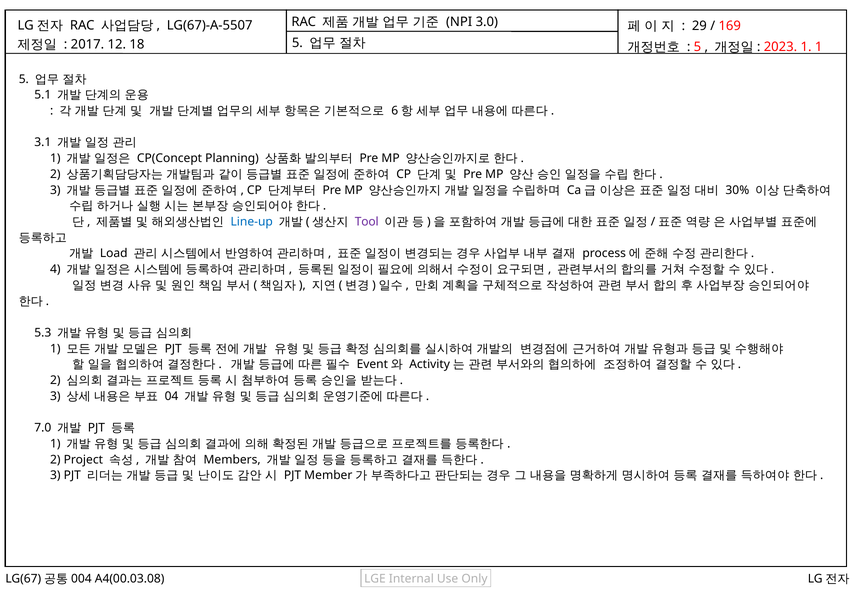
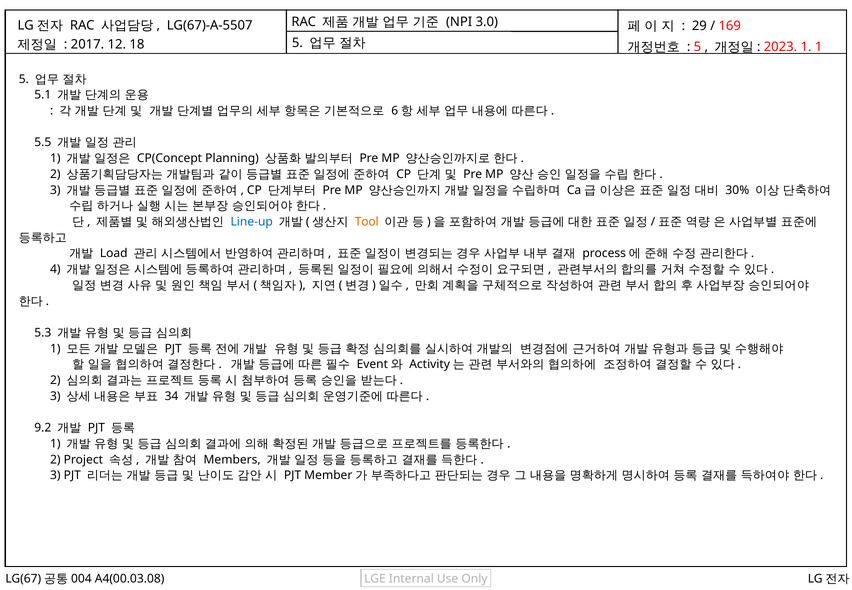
3.1: 3.1 -> 5.5
Tool colour: purple -> orange
04: 04 -> 34
7.0: 7.0 -> 9.2
